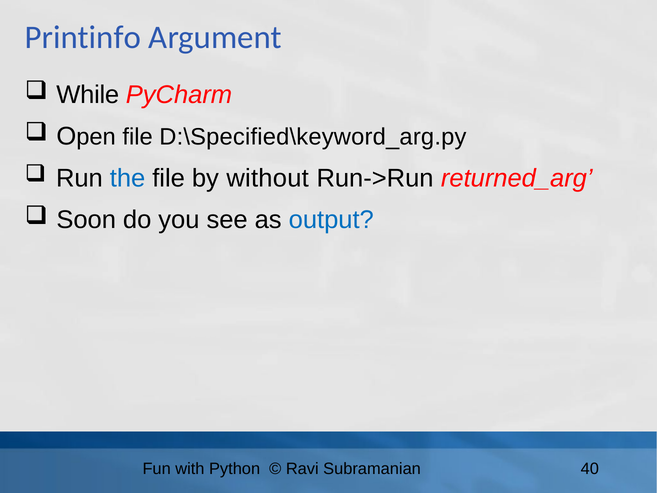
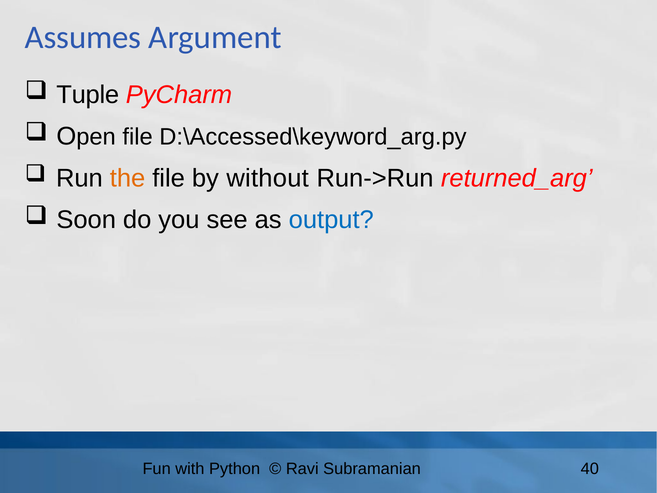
Printinfo: Printinfo -> Assumes
While: While -> Tuple
D:\Specified\keyword_arg.py: D:\Specified\keyword_arg.py -> D:\Accessed\keyword_arg.py
the colour: blue -> orange
